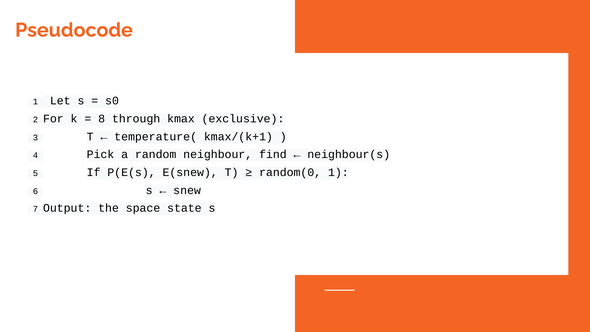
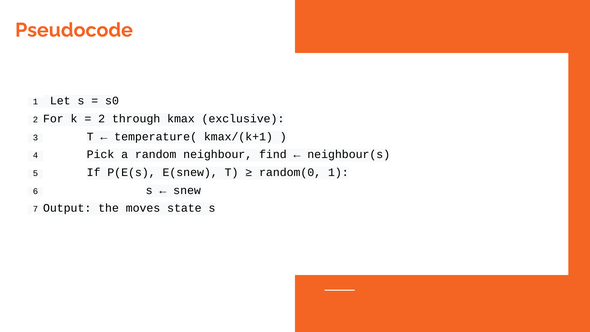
8 at (102, 119): 8 -> 2
space: space -> moves
